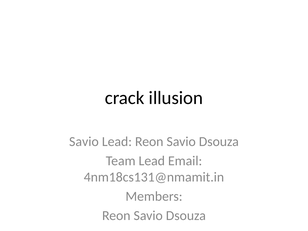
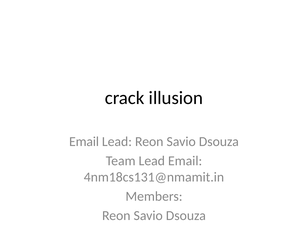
Savio at (84, 142): Savio -> Email
